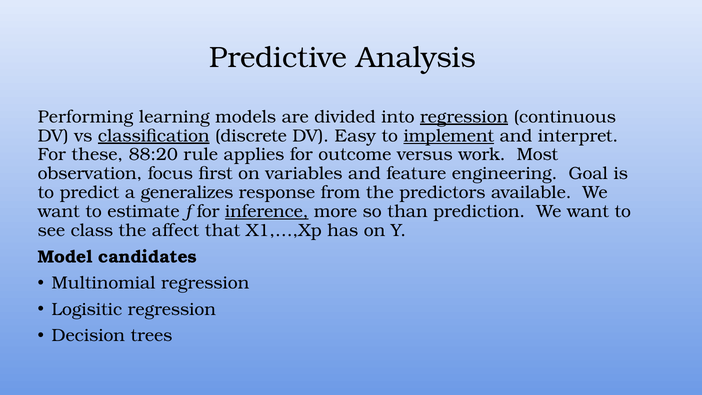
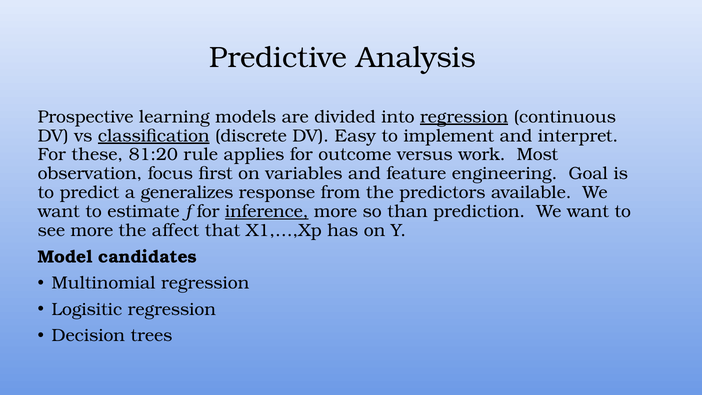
Performing: Performing -> Prospective
implement underline: present -> none
88:20: 88:20 -> 81:20
see class: class -> more
